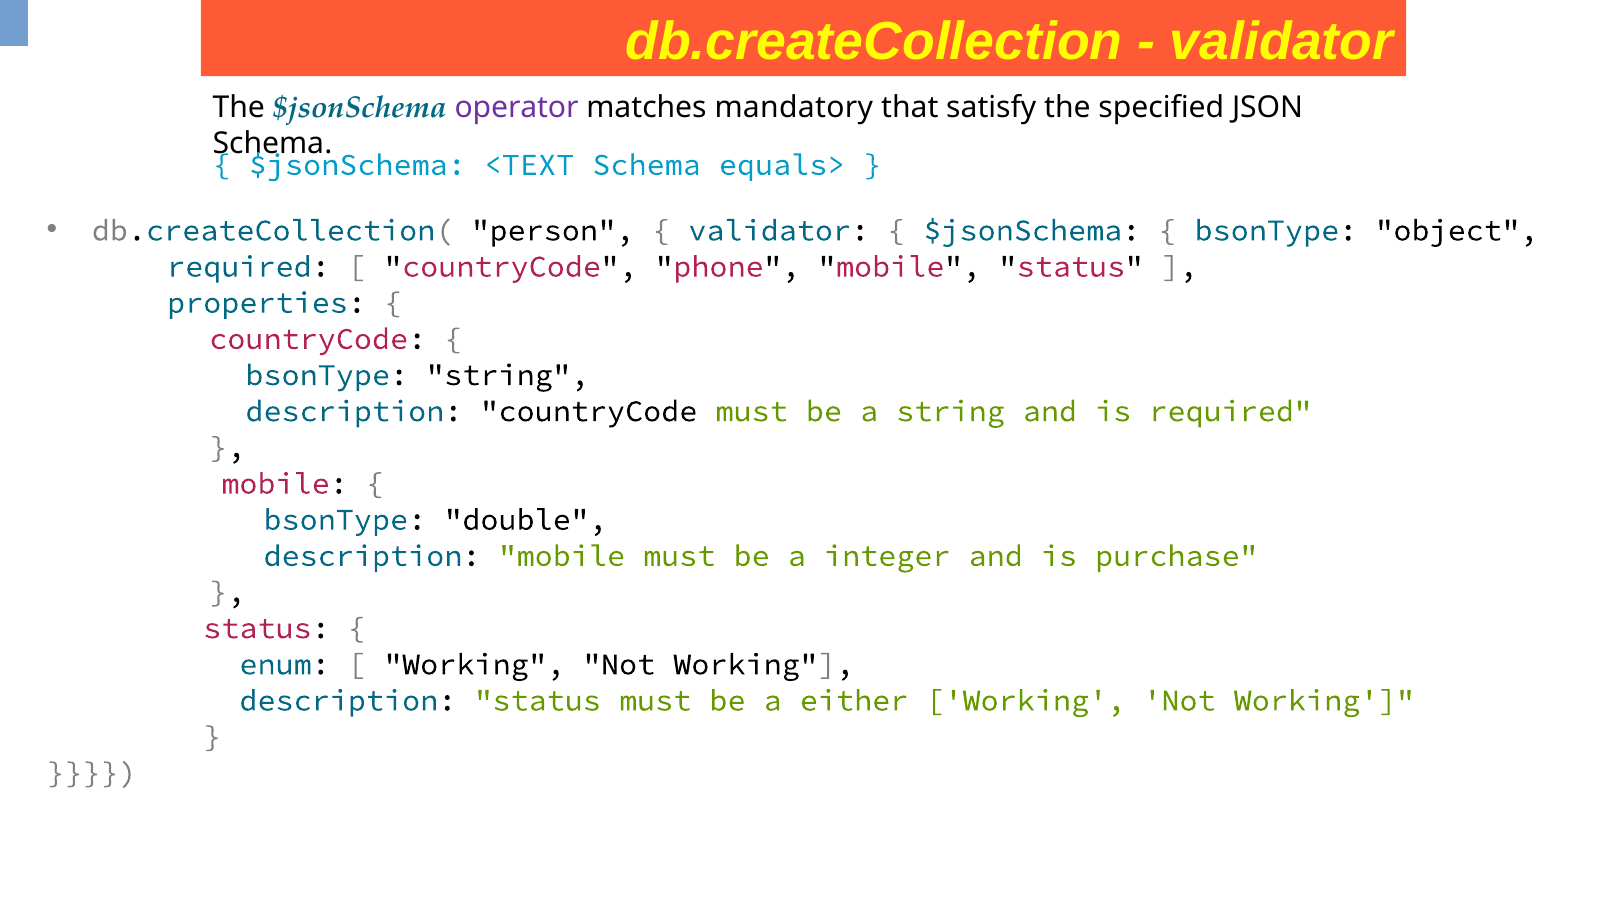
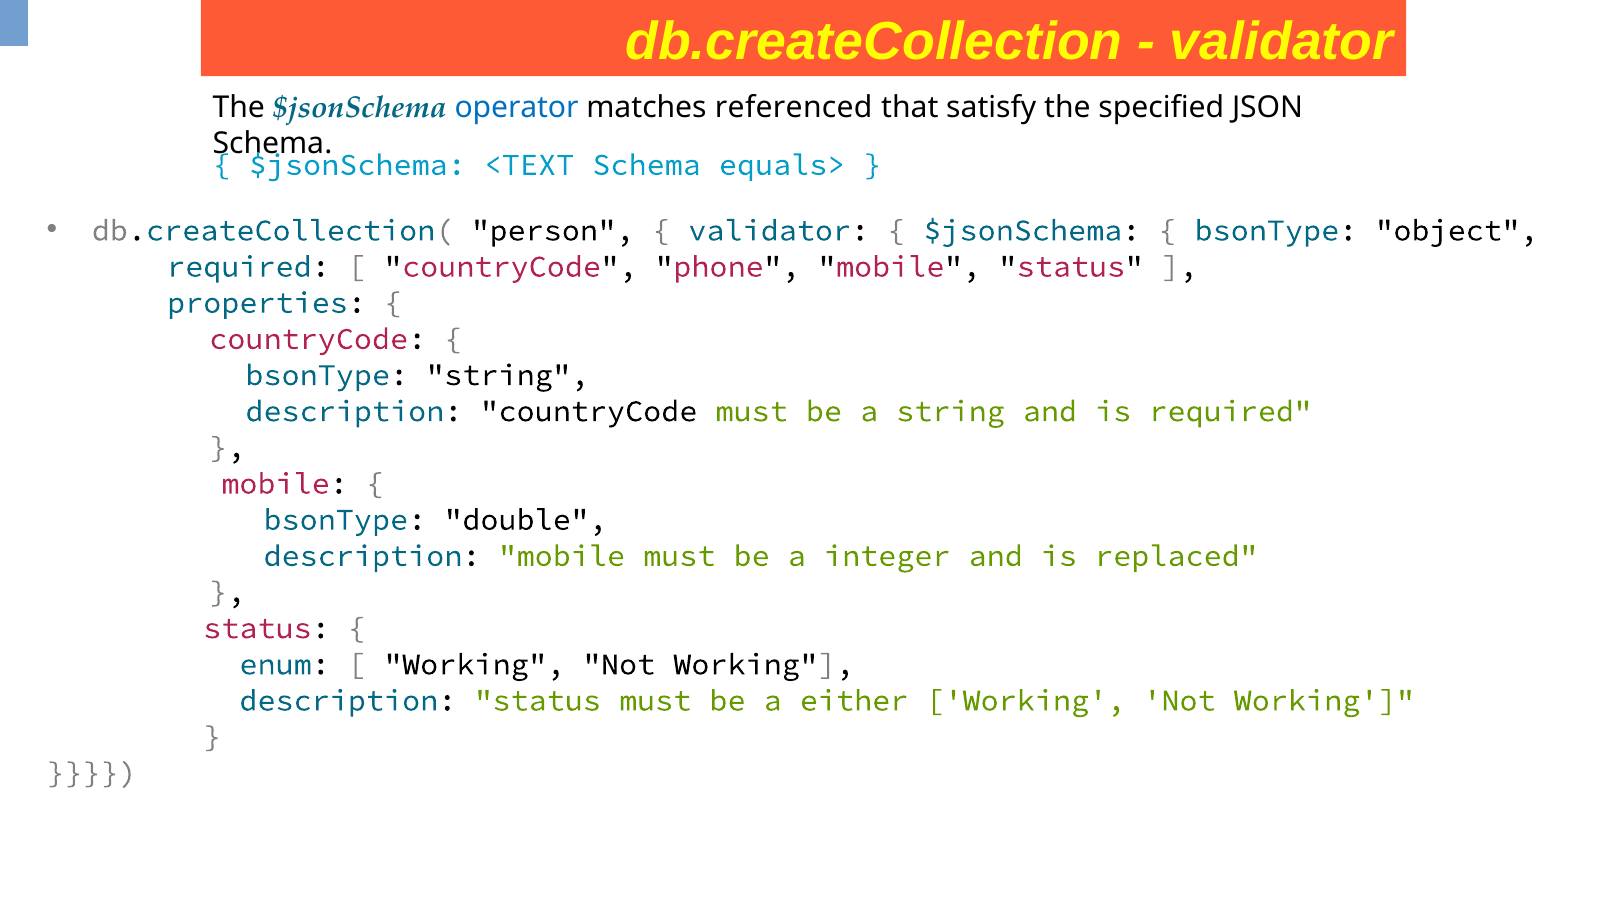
operator colour: purple -> blue
mandatory: mandatory -> referenced
purchase: purchase -> replaced
